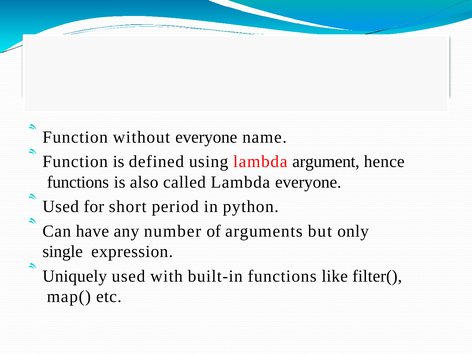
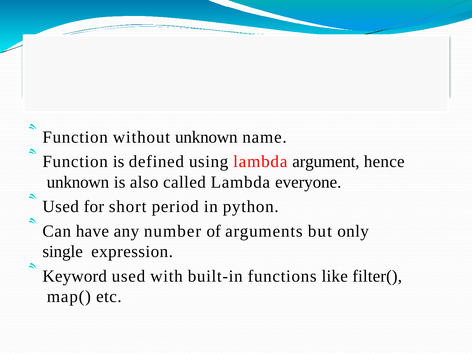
without everyone: everyone -> unknown
functions at (78, 182): functions -> unknown
Uniquely: Uniquely -> Keyword
